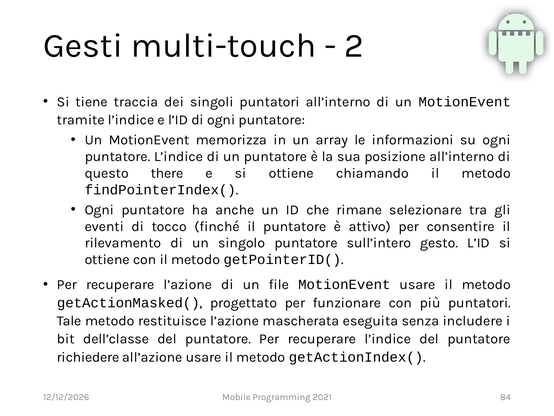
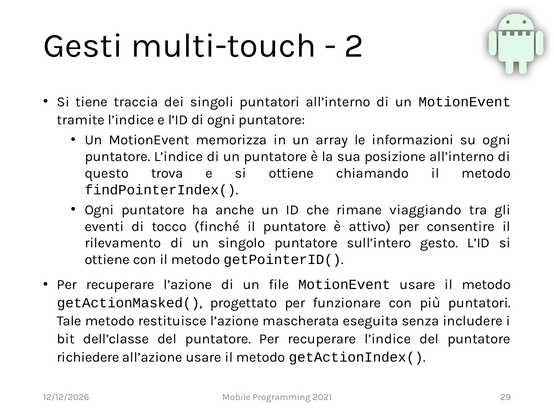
there: there -> trova
selezionare: selezionare -> viaggiando
84: 84 -> 29
